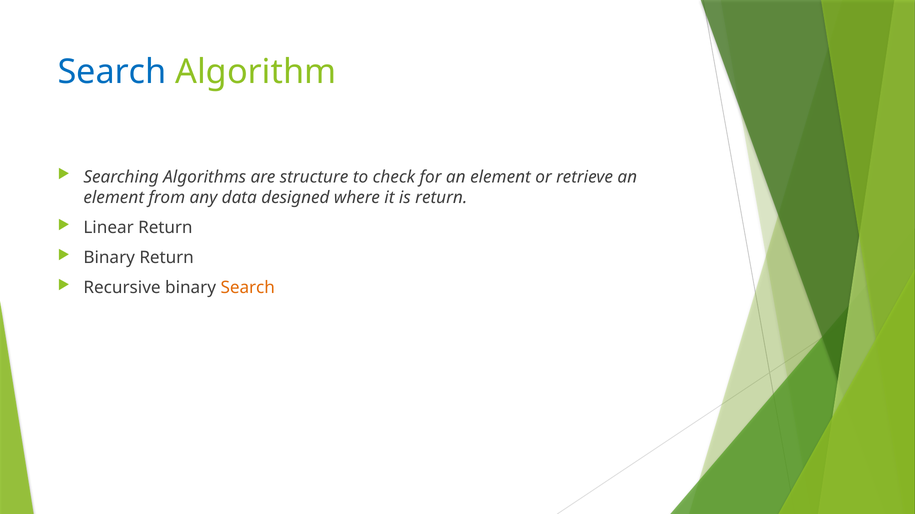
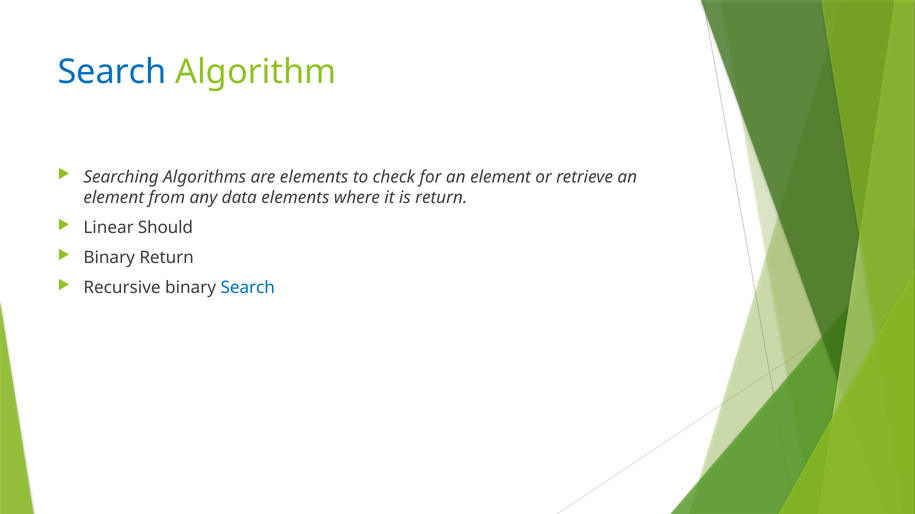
are structure: structure -> elements
data designed: designed -> elements
Linear Return: Return -> Should
Search at (248, 288) colour: orange -> blue
